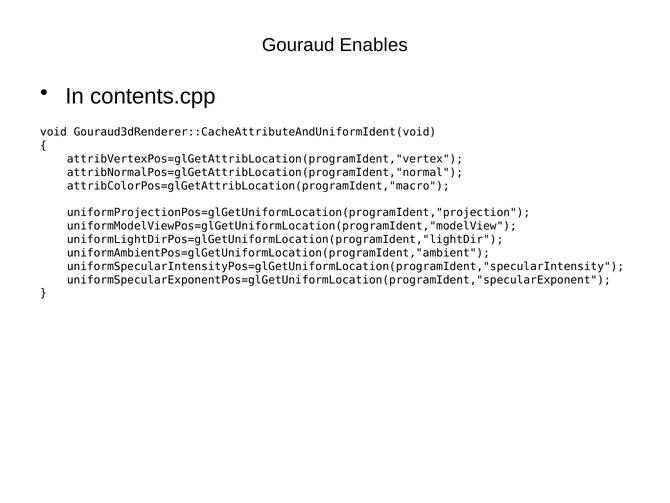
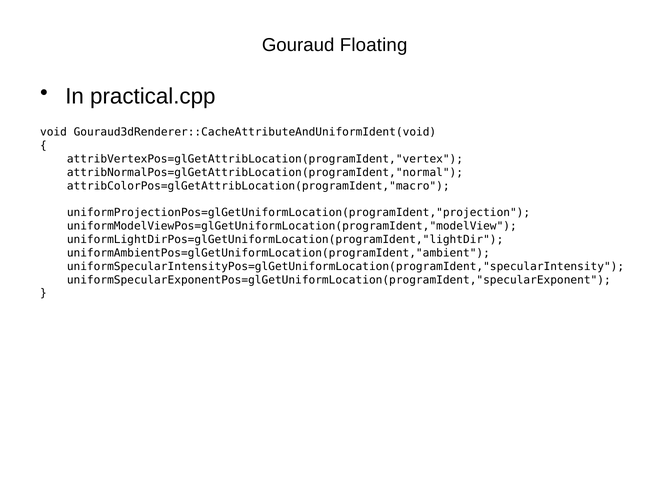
Enables: Enables -> Floating
contents.cpp: contents.cpp -> practical.cpp
